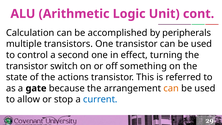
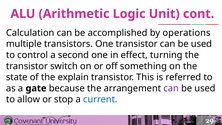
peripherals: peripherals -> operations
actions: actions -> explain
can at (171, 88) colour: orange -> purple
